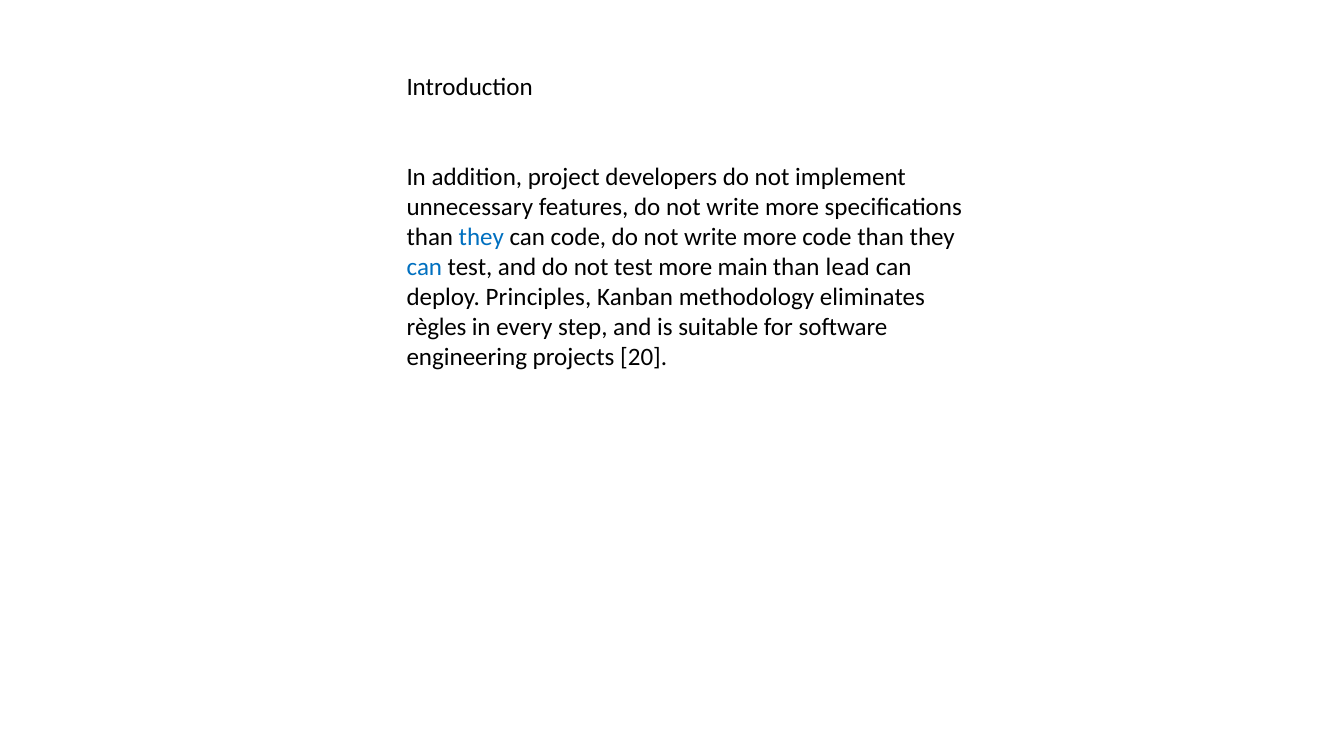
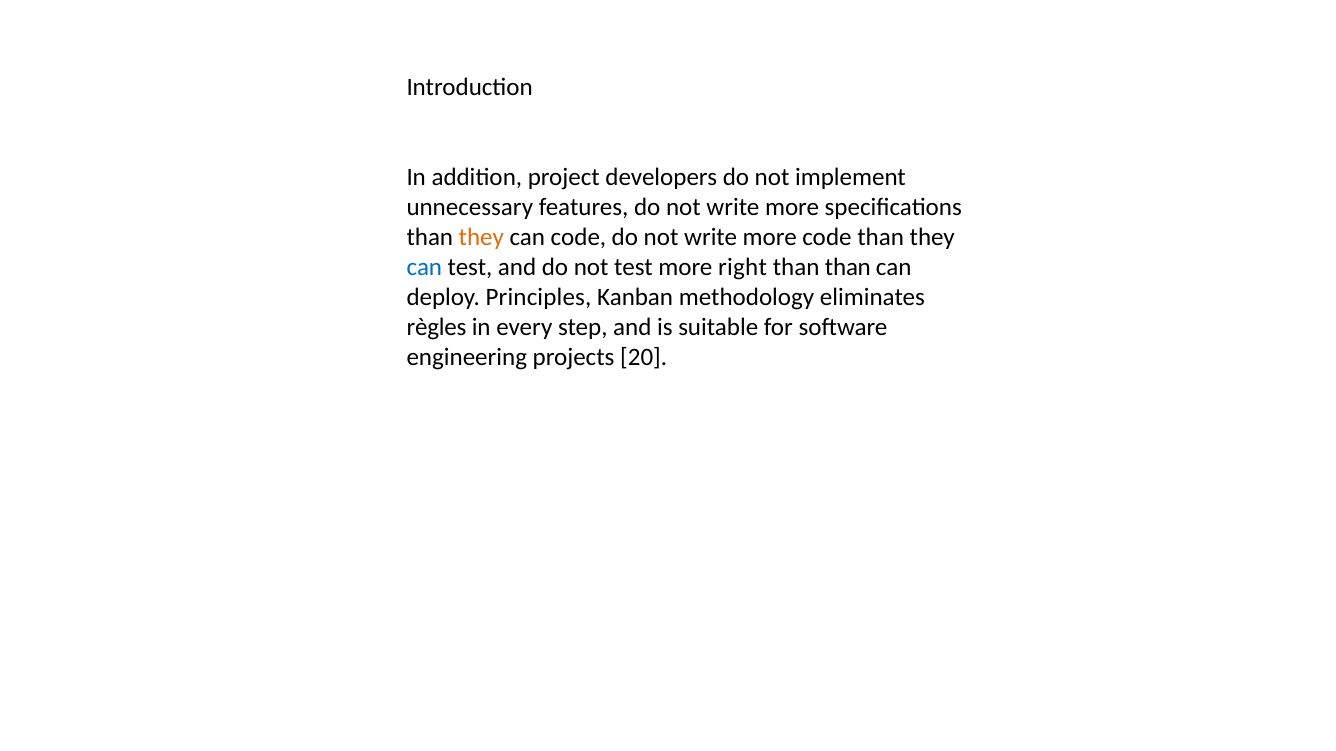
they at (481, 237) colour: blue -> orange
main: main -> right
than lead: lead -> than
